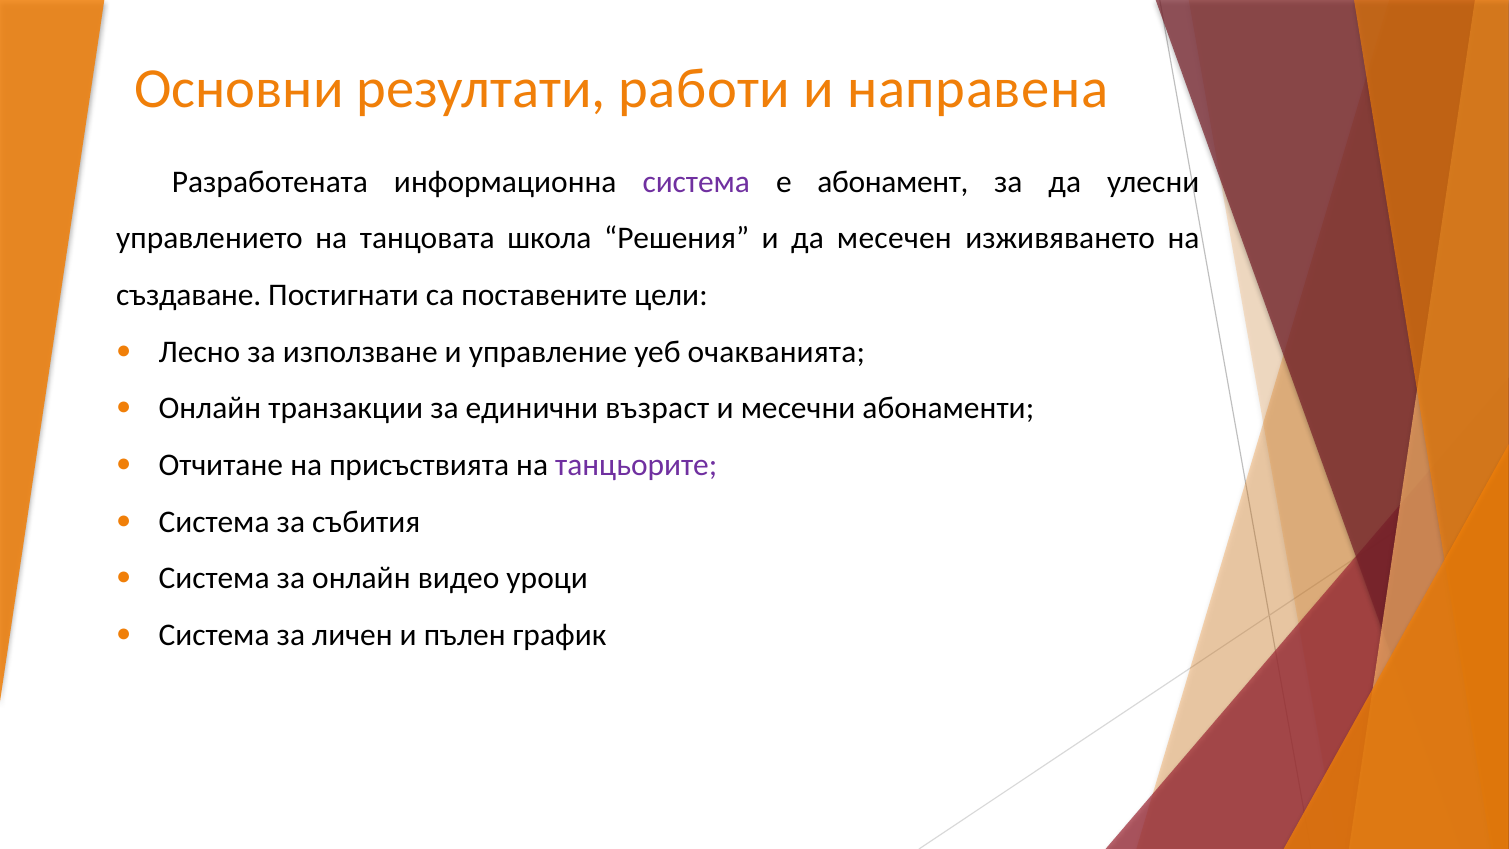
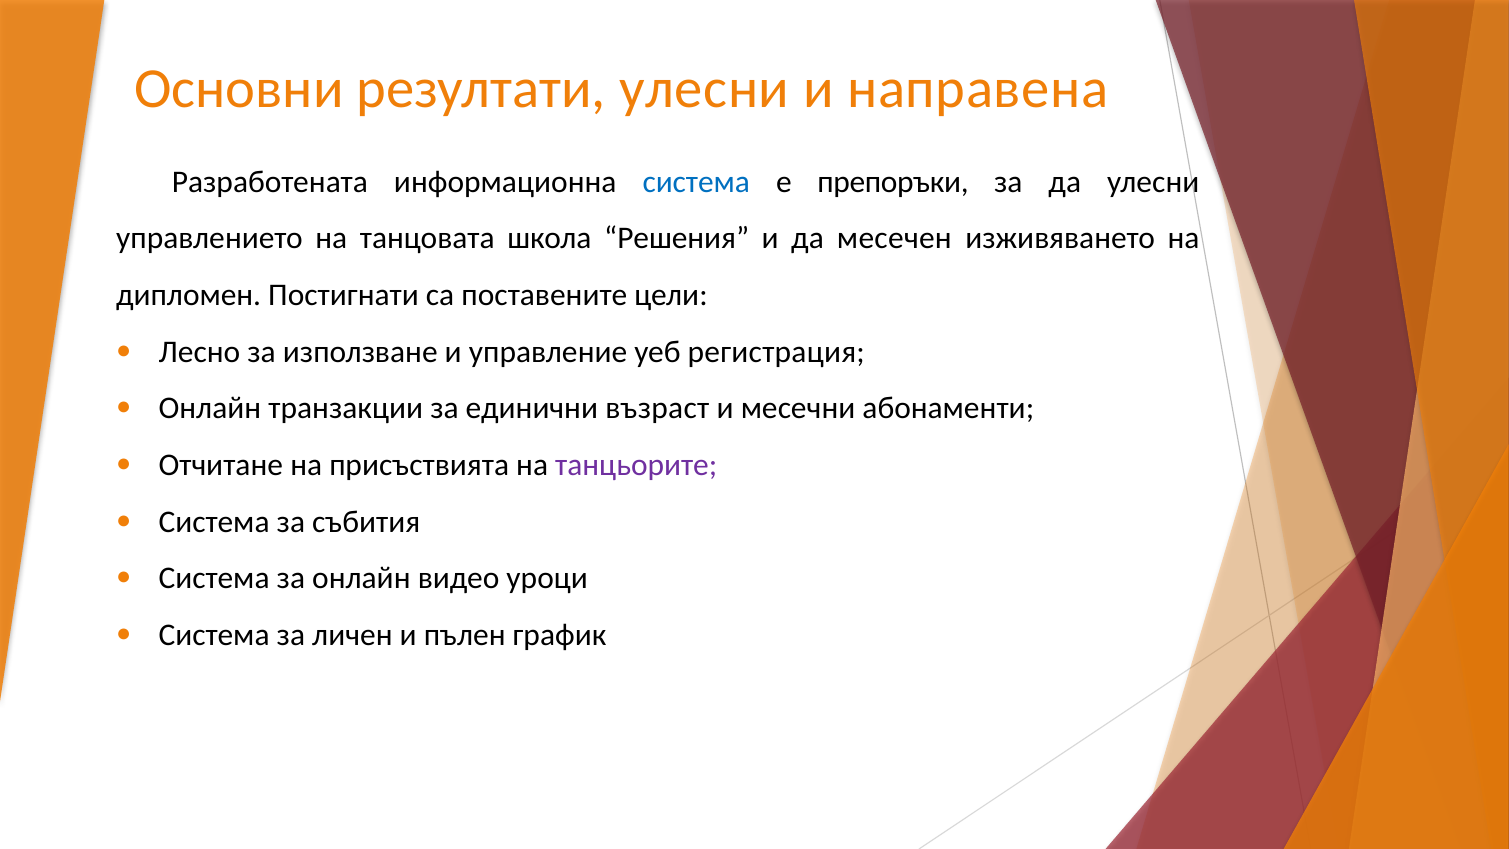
резултати работи: работи -> улесни
система at (696, 182) colour: purple -> blue
абонамент: абонамент -> препоръки
създаване: създаване -> дипломен
очакванията: очакванията -> регистрация
